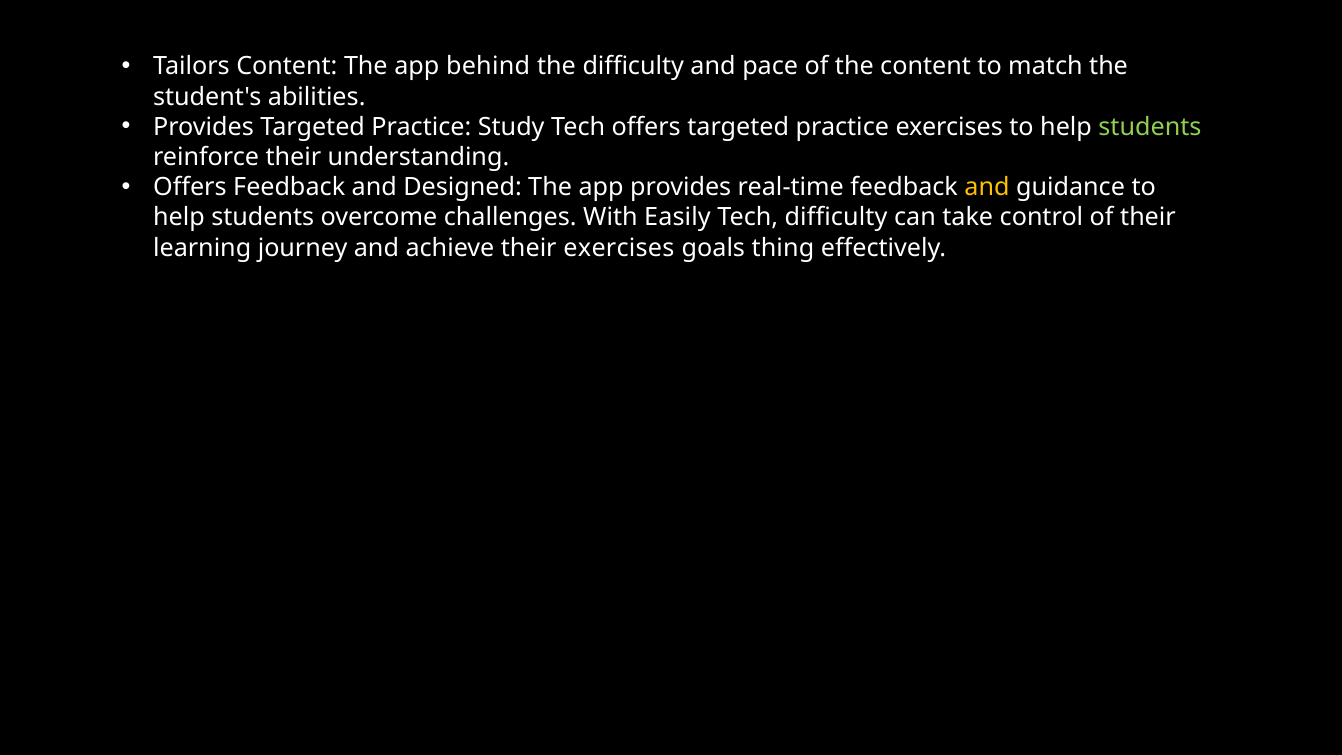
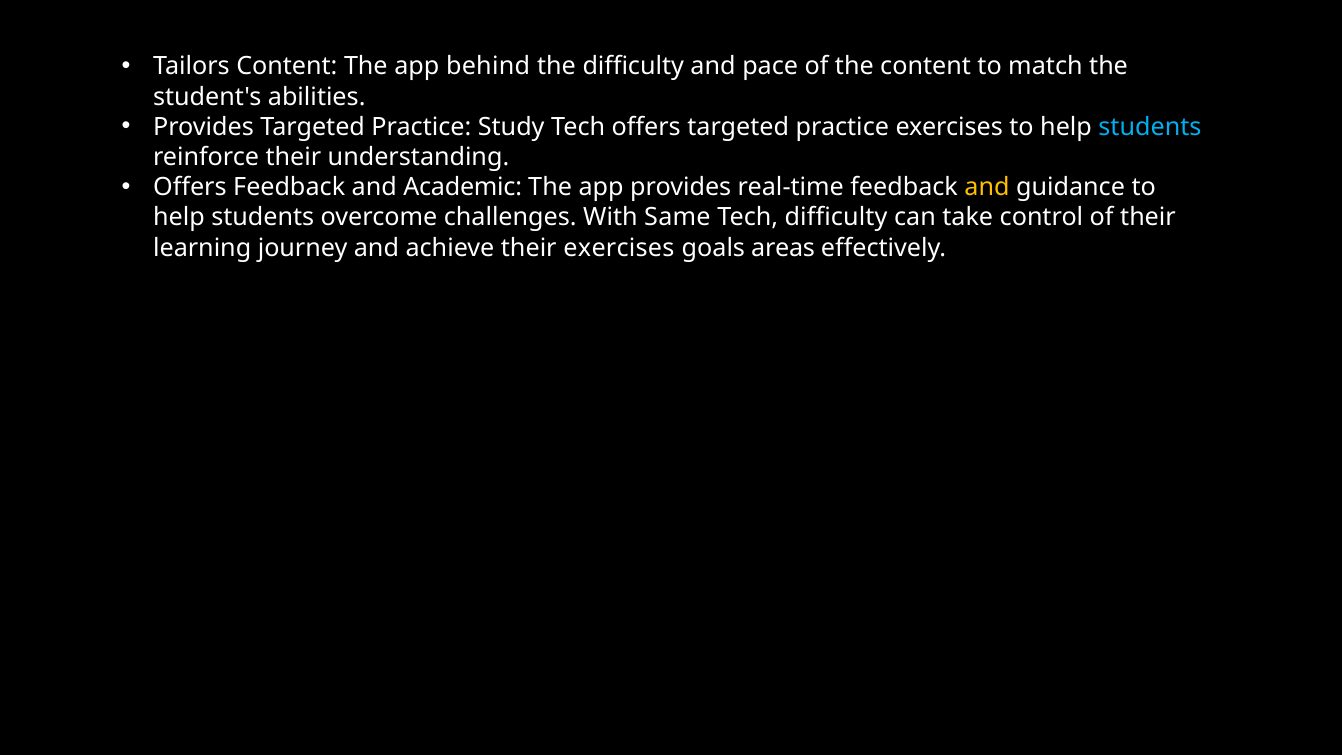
students at (1150, 127) colour: light green -> light blue
Designed: Designed -> Academic
Easily: Easily -> Same
thing: thing -> areas
